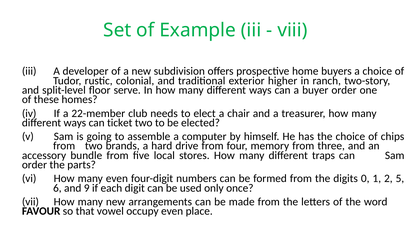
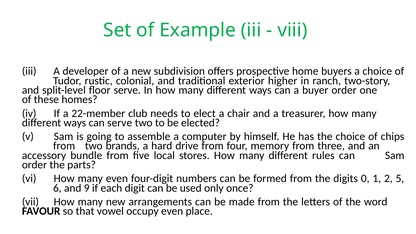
can ticket: ticket -> serve
traps: traps -> rules
